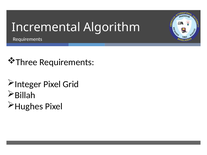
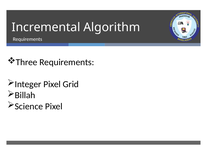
Hughes: Hughes -> Science
